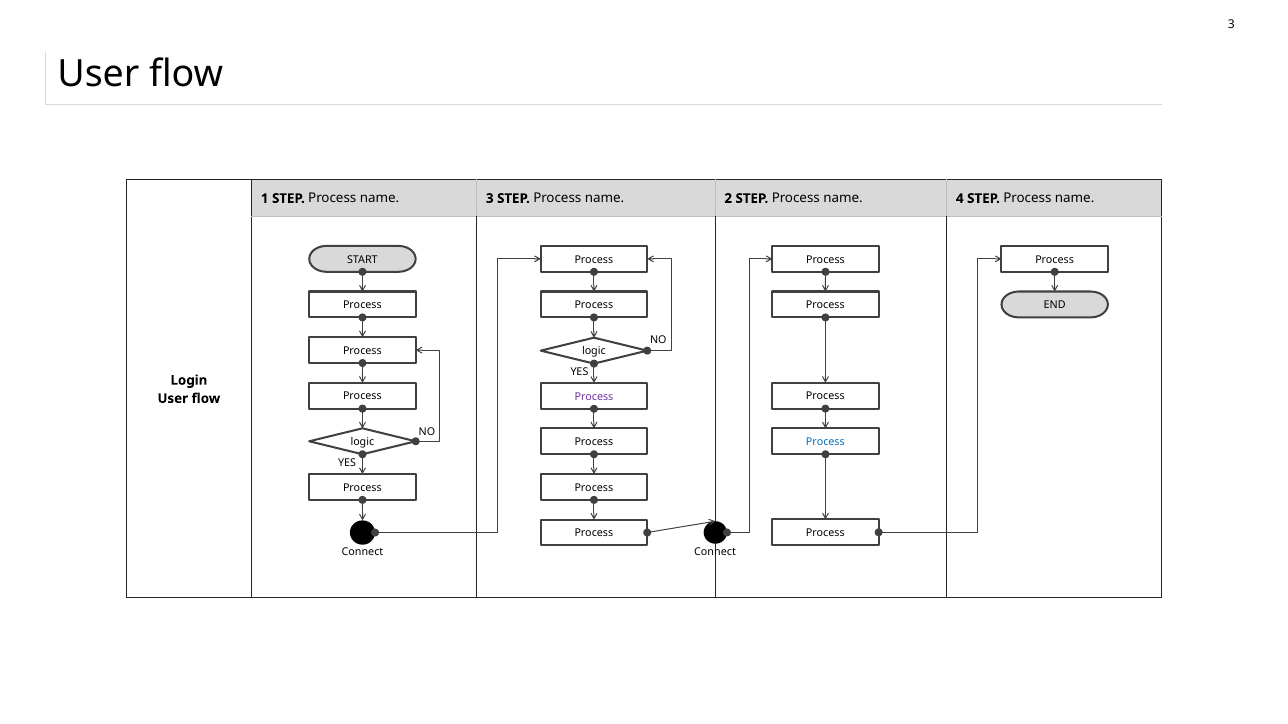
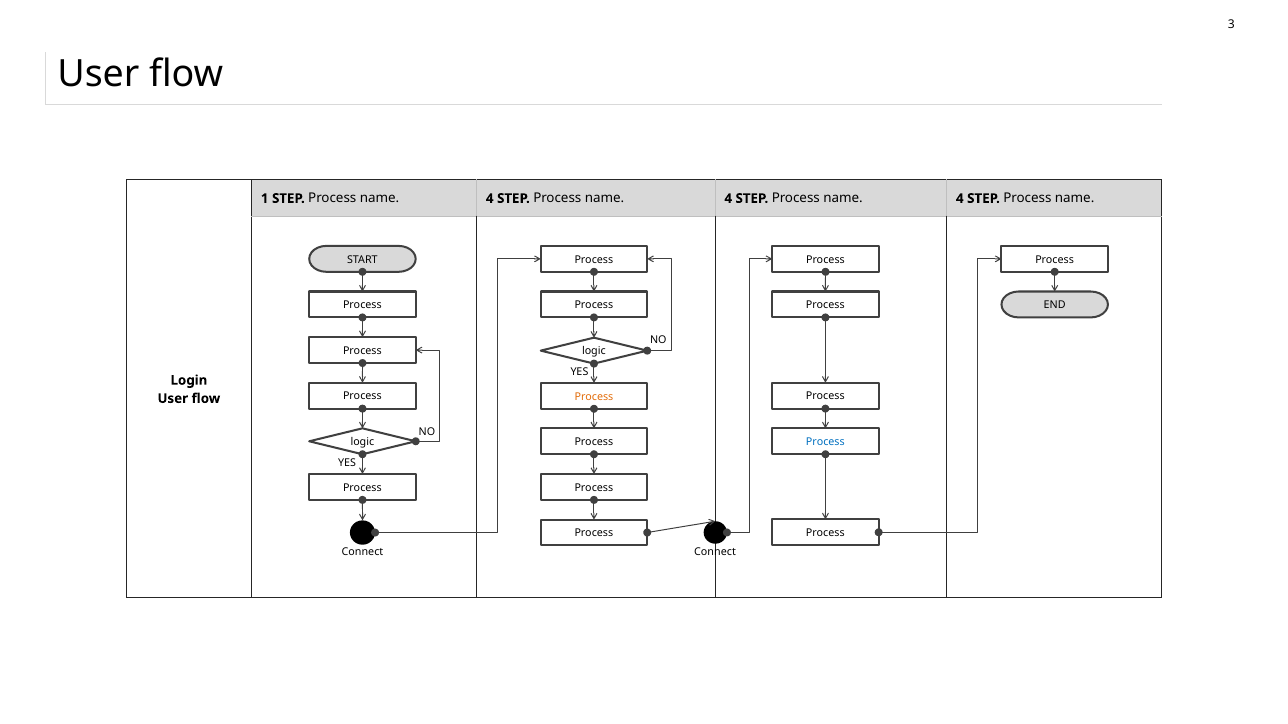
3 at (490, 199): 3 -> 4
2 at (728, 199): 2 -> 4
Process at (594, 397) colour: purple -> orange
